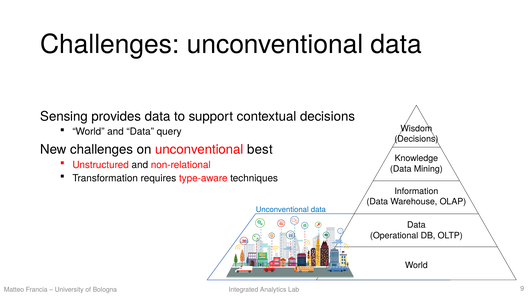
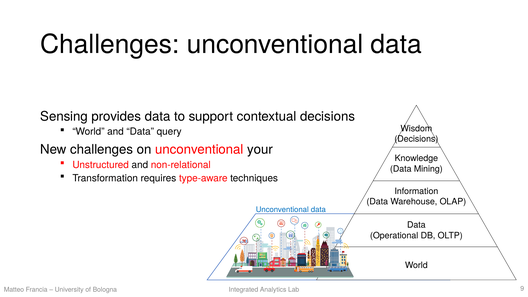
best: best -> your
